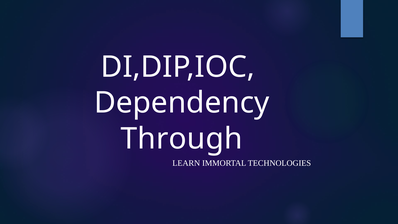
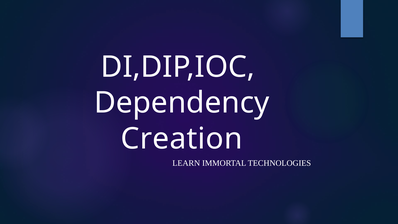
Through: Through -> Creation
